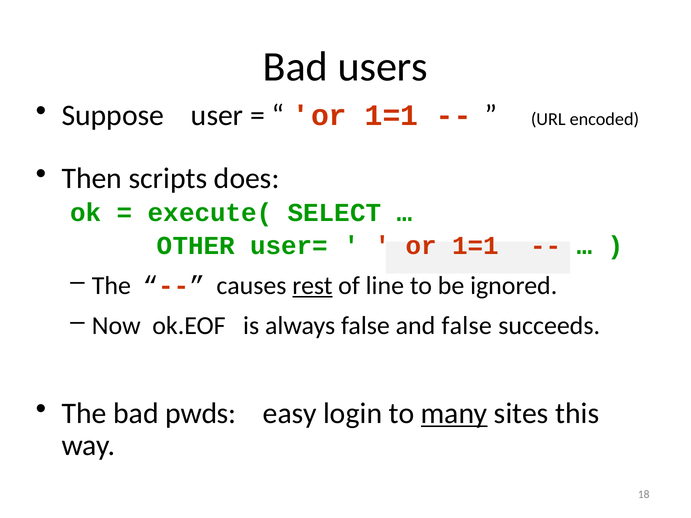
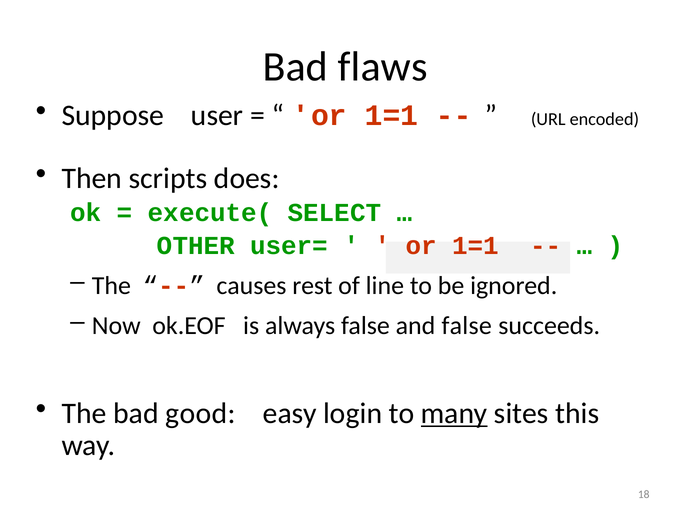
users: users -> flaws
rest underline: present -> none
pwds: pwds -> good
